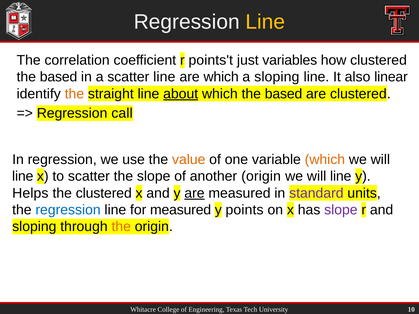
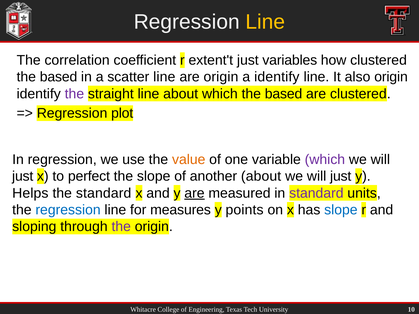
points't: points't -> extent't
are which: which -> origin
a sloping: sloping -> identify
also linear: linear -> origin
the at (74, 94) colour: orange -> purple
about at (181, 94) underline: present -> none
call: call -> plot
which at (325, 160) colour: orange -> purple
line at (23, 176): line -> just
to scatter: scatter -> perfect
another origin: origin -> about
line at (341, 176): line -> just
the clustered: clustered -> standard
for measured: measured -> measures
slope at (341, 210) colour: purple -> blue
the at (121, 227) colour: orange -> purple
